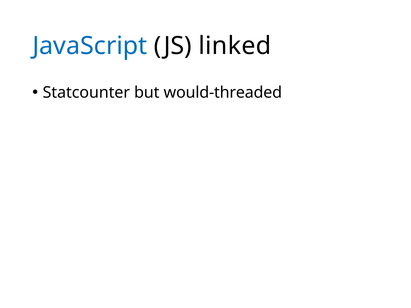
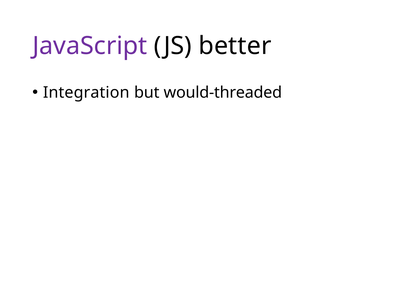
JavaScript colour: blue -> purple
linked: linked -> better
Statcounter: Statcounter -> Integration
